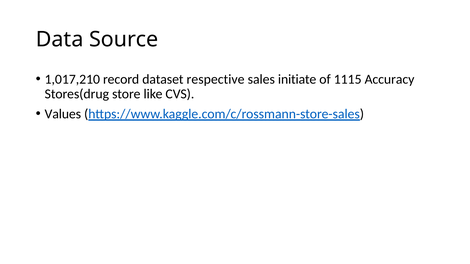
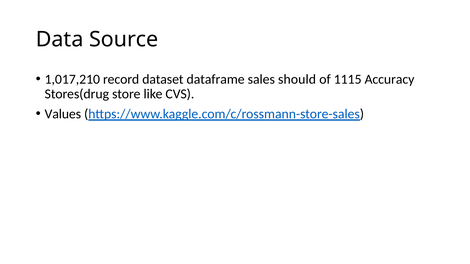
respective: respective -> dataframe
initiate: initiate -> should
